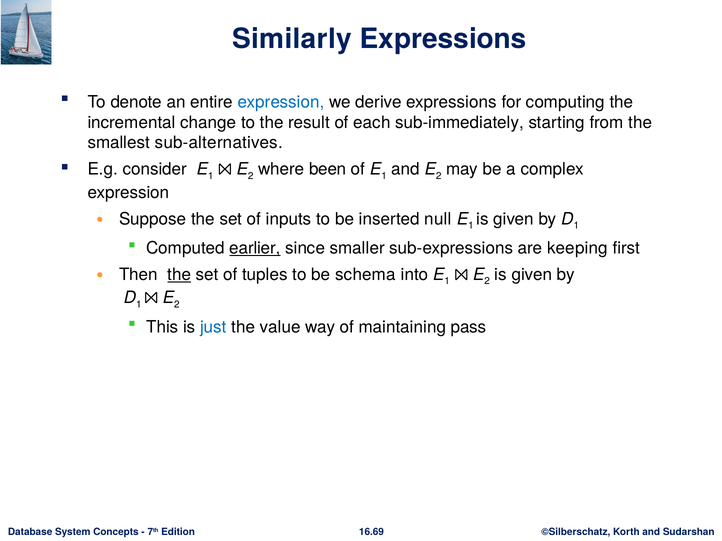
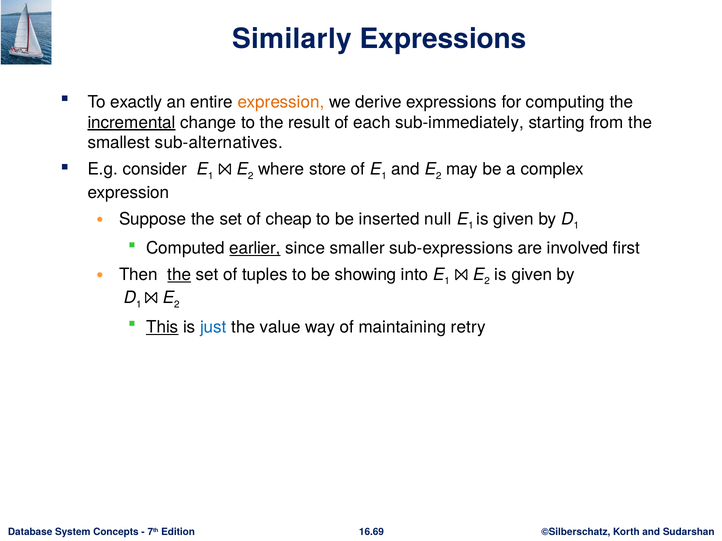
denote: denote -> exactly
expression at (281, 102) colour: blue -> orange
incremental underline: none -> present
been: been -> store
inputs: inputs -> cheap
keeping: keeping -> involved
schema: schema -> showing
This underline: none -> present
pass: pass -> retry
